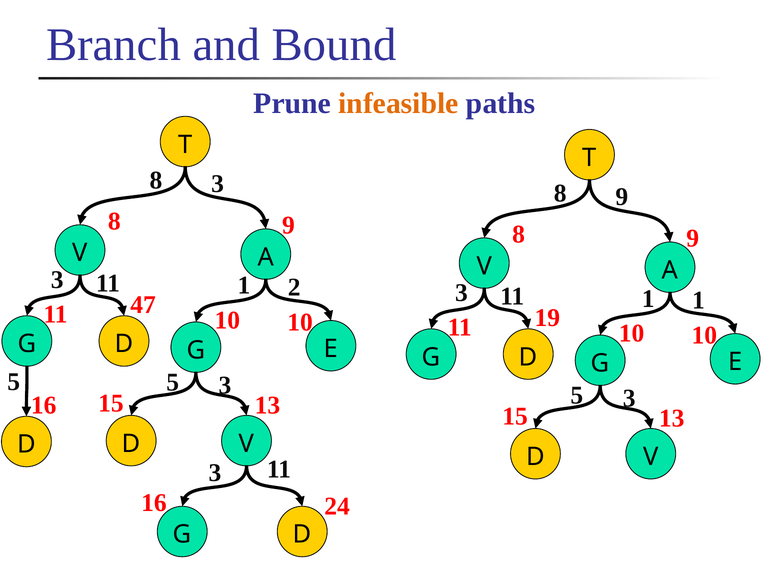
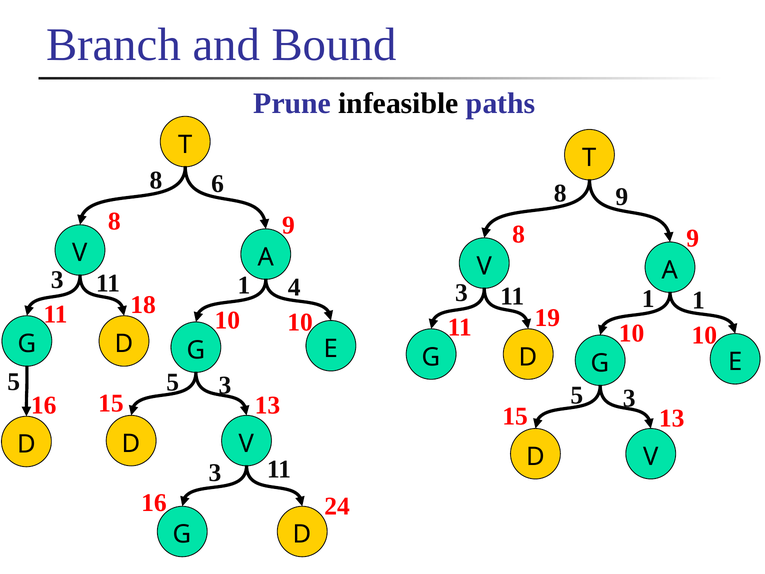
infeasible colour: orange -> black
8 3: 3 -> 6
2: 2 -> 4
47: 47 -> 18
